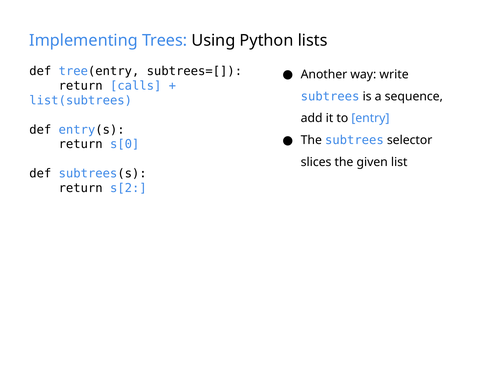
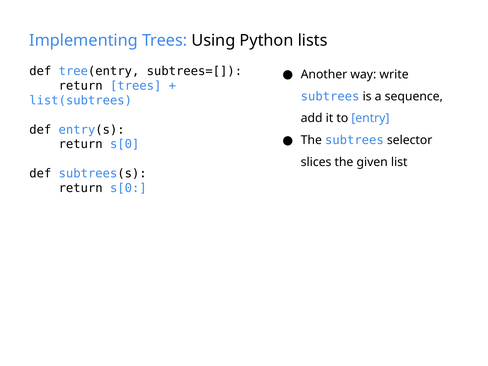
return calls: calls -> trees
s[2 at (128, 188): s[2 -> s[0
